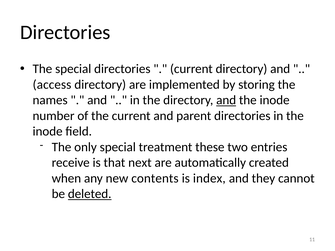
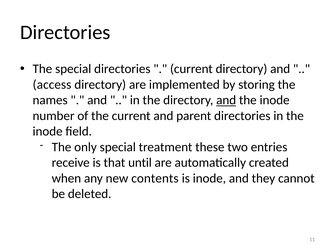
next: next -> until
is index: index -> inode
deleted underline: present -> none
